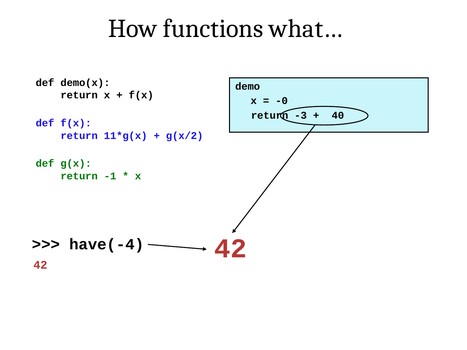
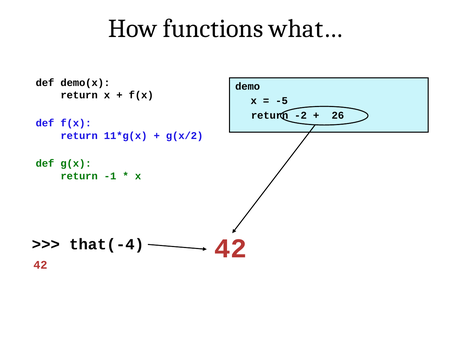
-0: -0 -> -5
-3: -3 -> -2
40: 40 -> 26
have(-4: have(-4 -> that(-4
